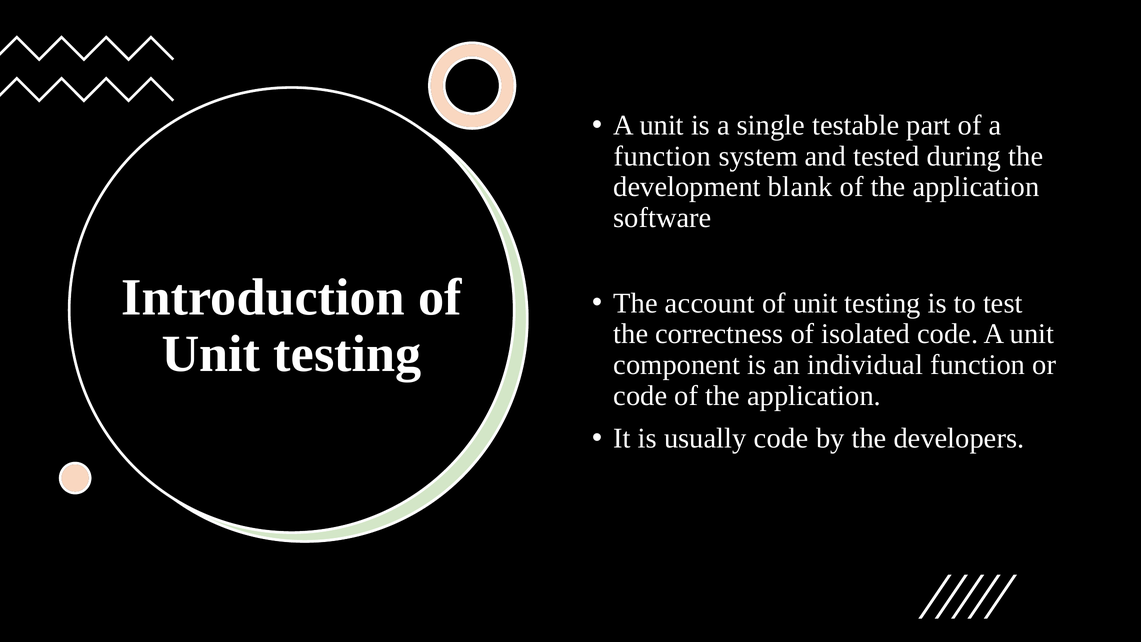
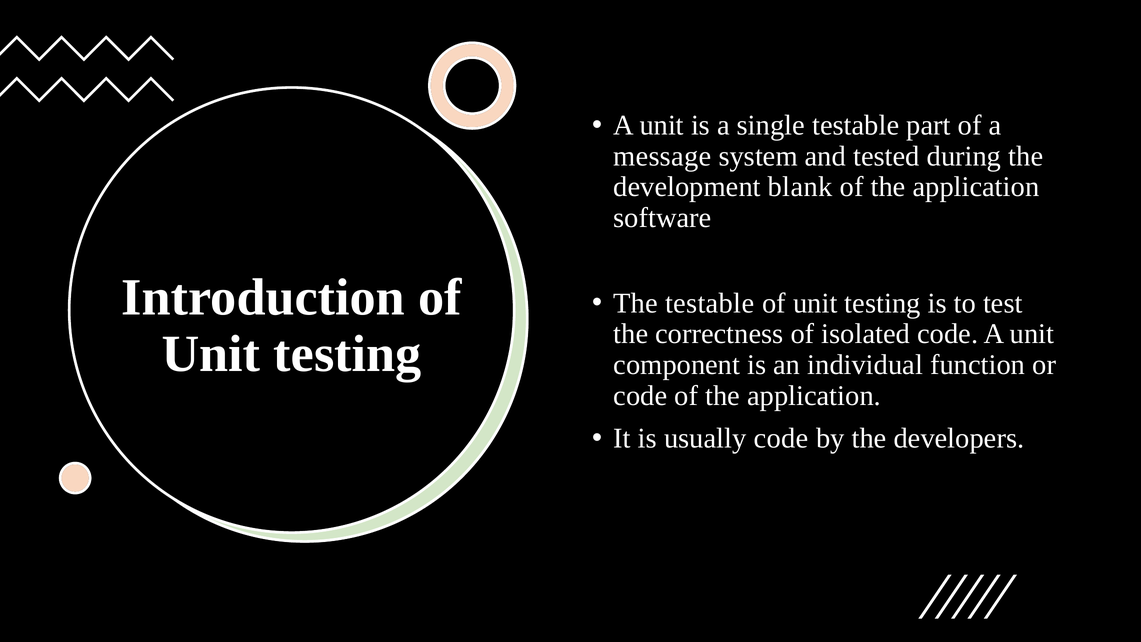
function at (662, 156): function -> message
The account: account -> testable
